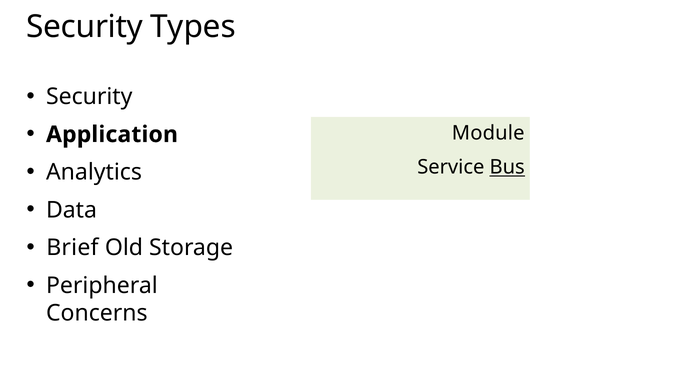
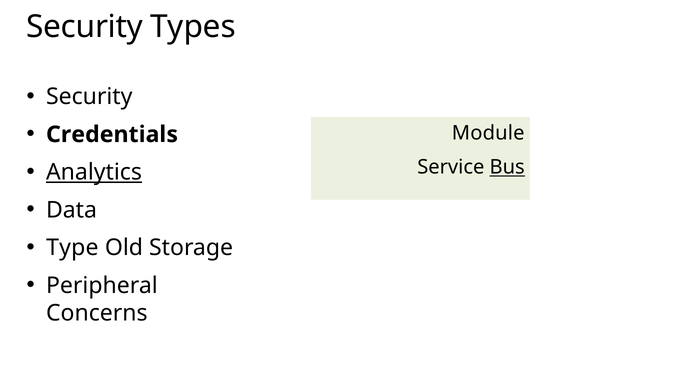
Application: Application -> Credentials
Analytics underline: none -> present
Brief: Brief -> Type
